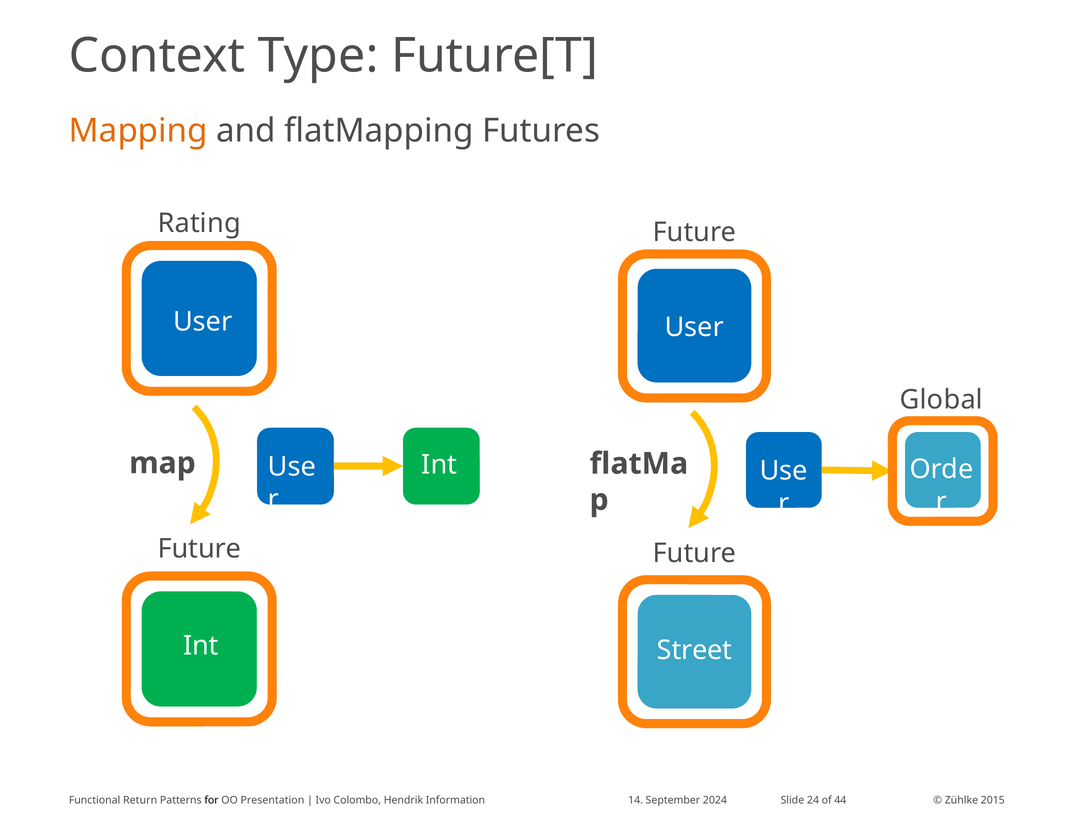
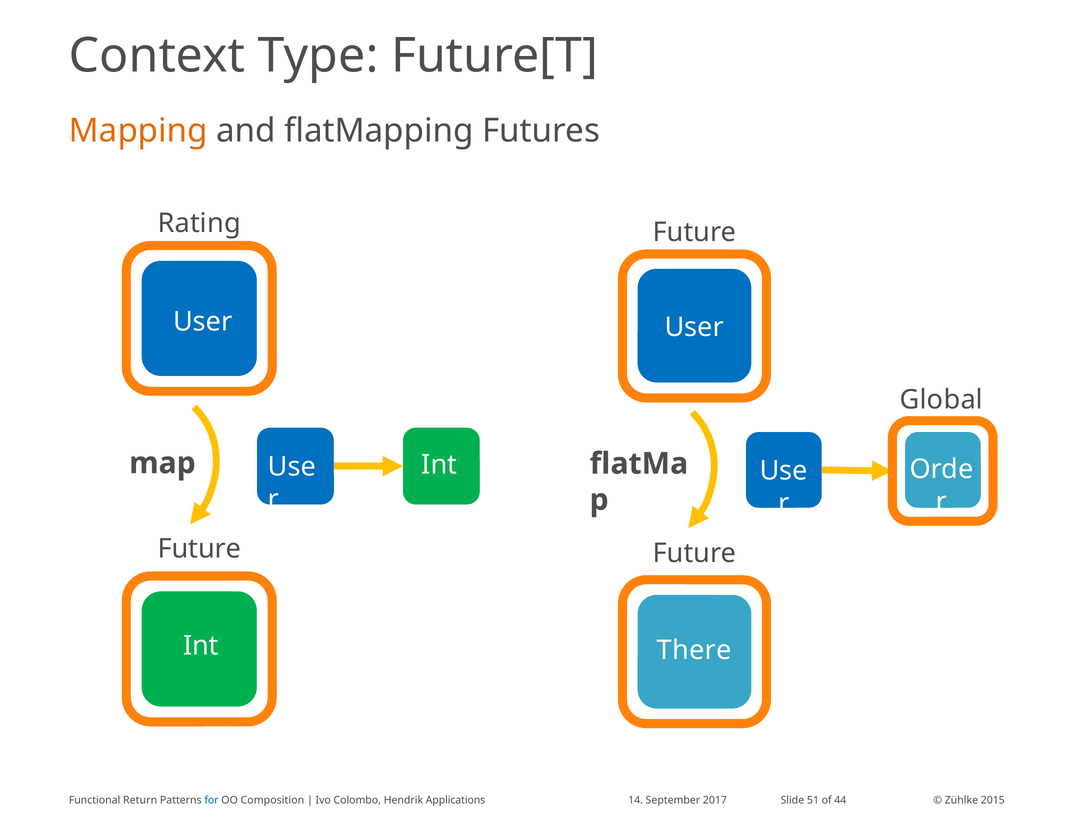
Street: Street -> There
for colour: black -> blue
Presentation: Presentation -> Composition
Information: Information -> Applications
2024: 2024 -> 2017
24: 24 -> 51
